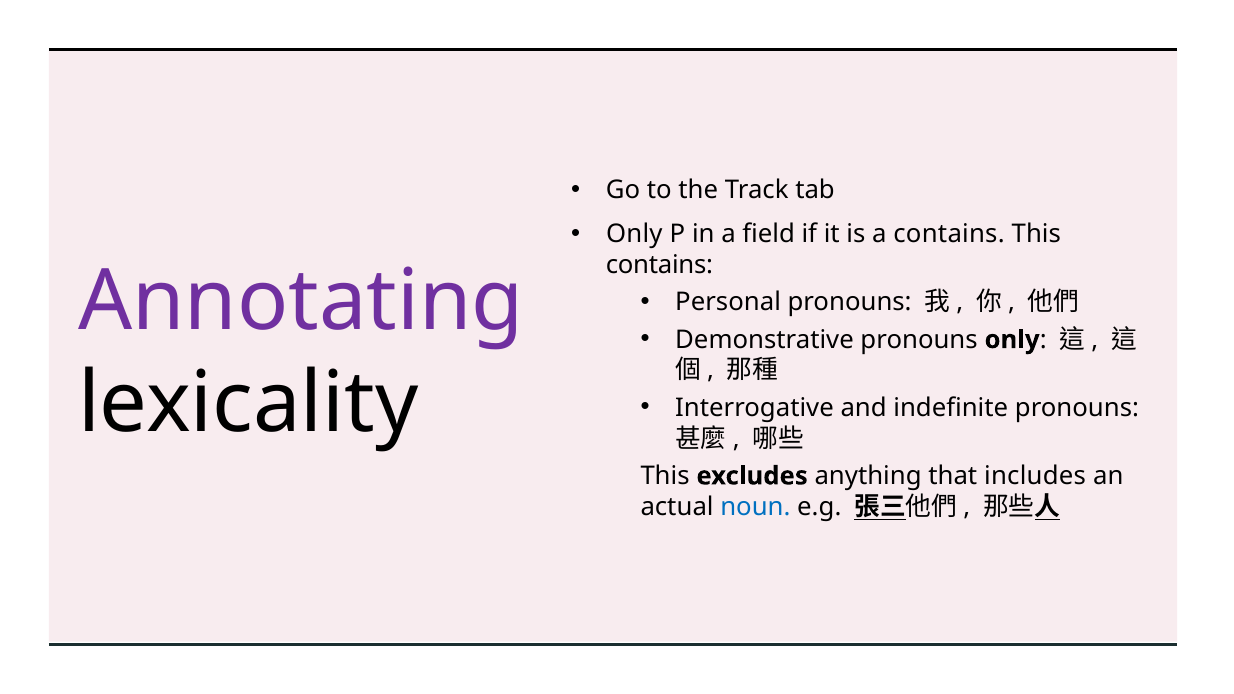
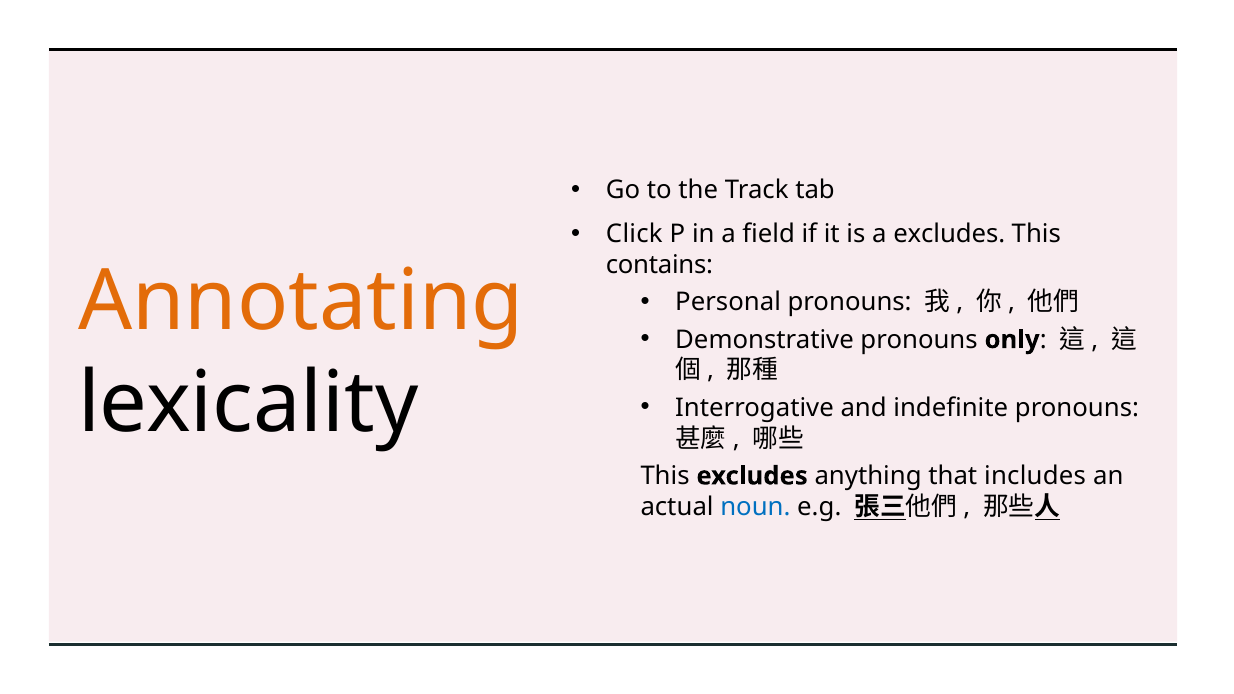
Only at (634, 234): Only -> Click
a contains: contains -> excludes
Annotating colour: purple -> orange
